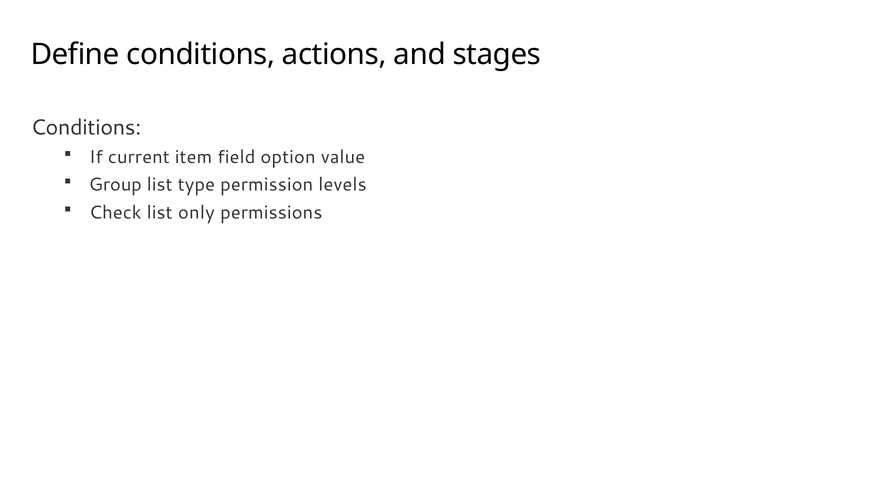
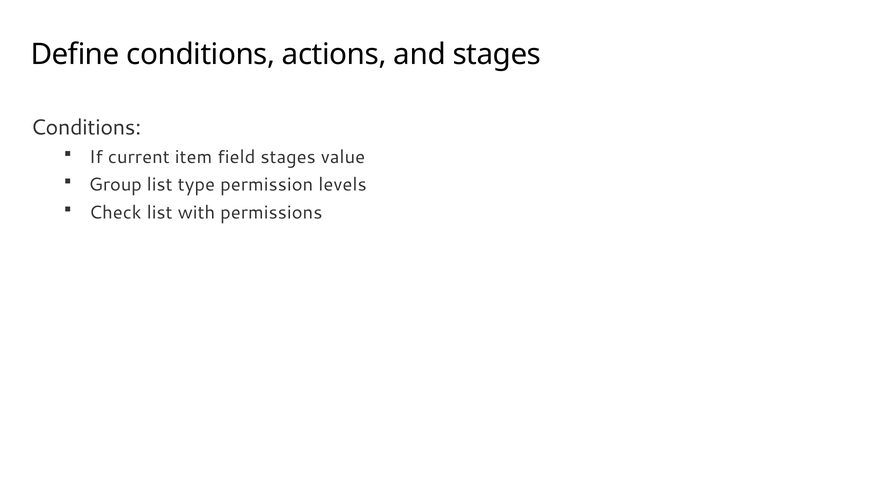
field option: option -> stages
only: only -> with
